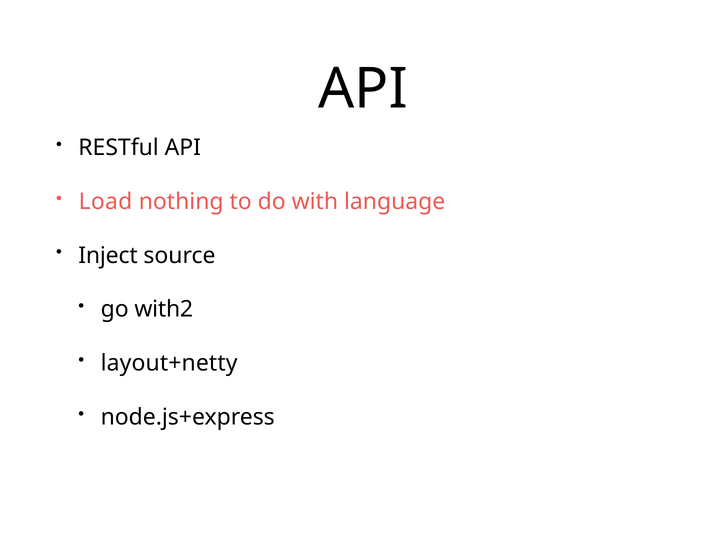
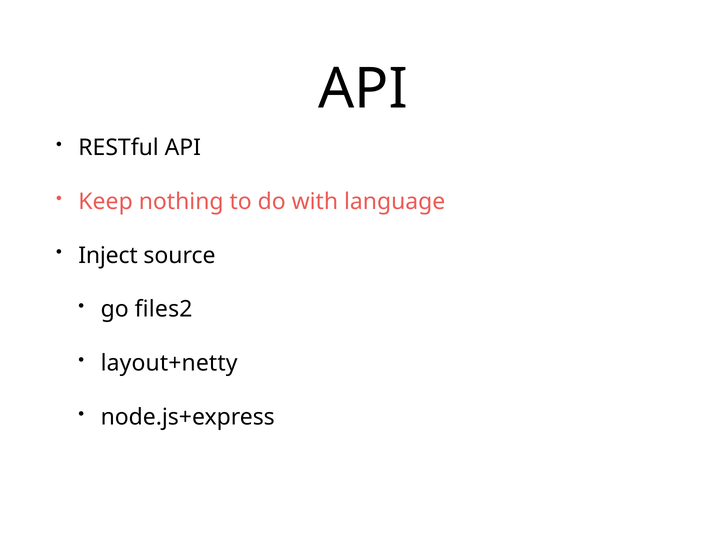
Load: Load -> Keep
with2: with2 -> files2
